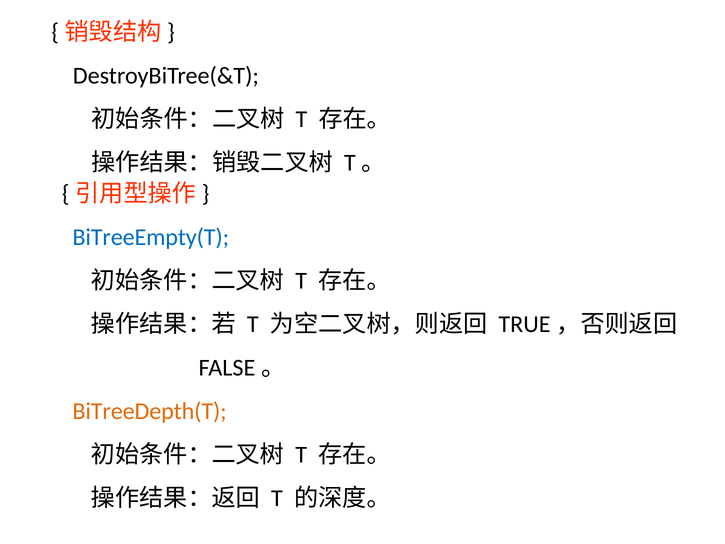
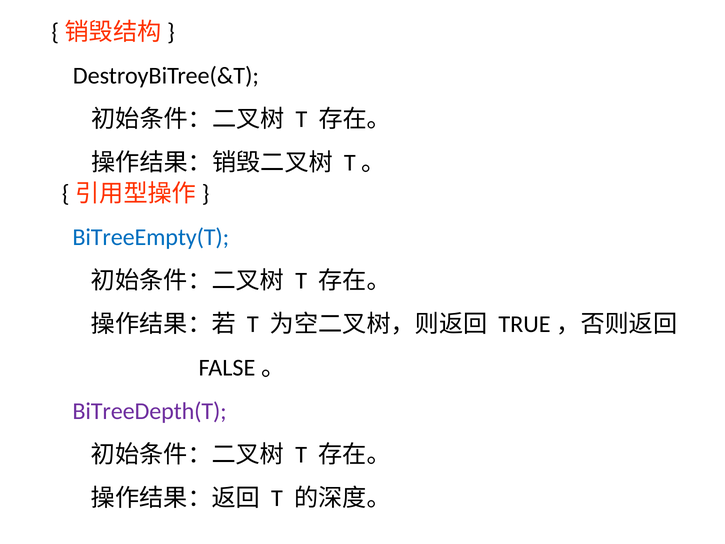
BiTreeDepth(T colour: orange -> purple
